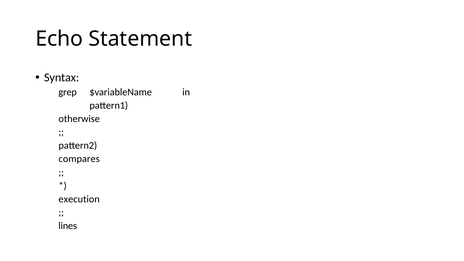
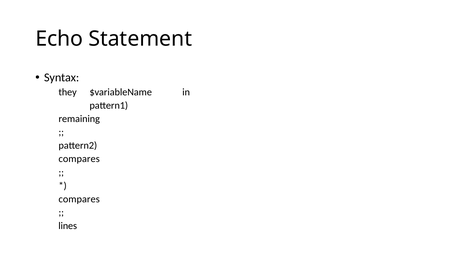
grep: grep -> they
otherwise: otherwise -> remaining
execution at (79, 199): execution -> compares
